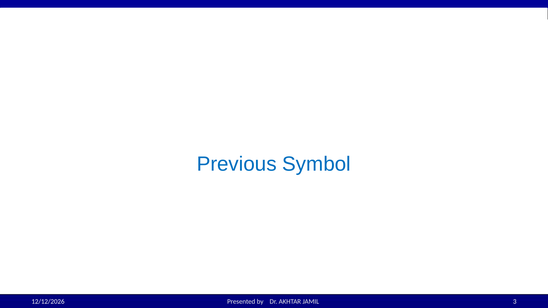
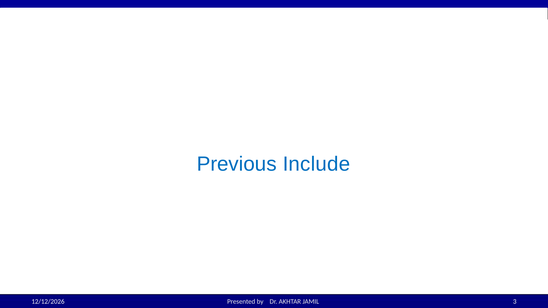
Symbol: Symbol -> Include
